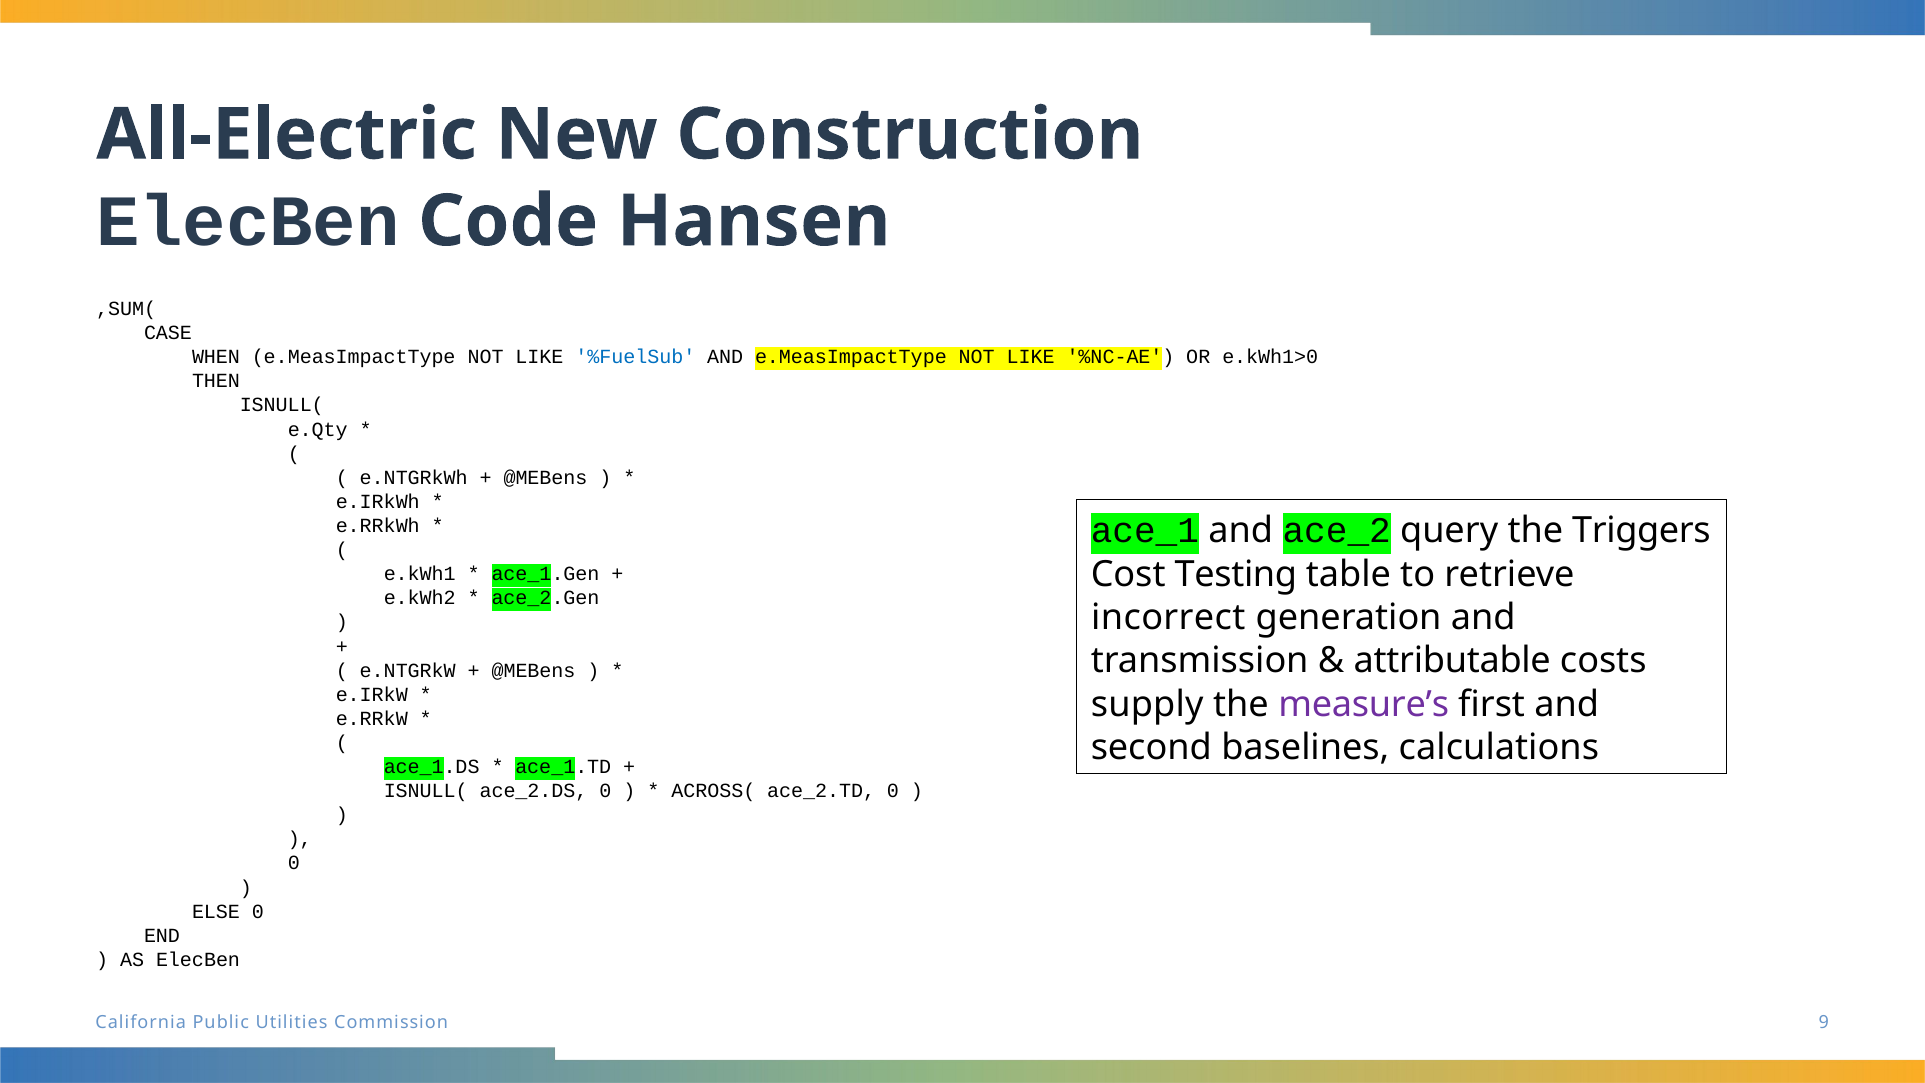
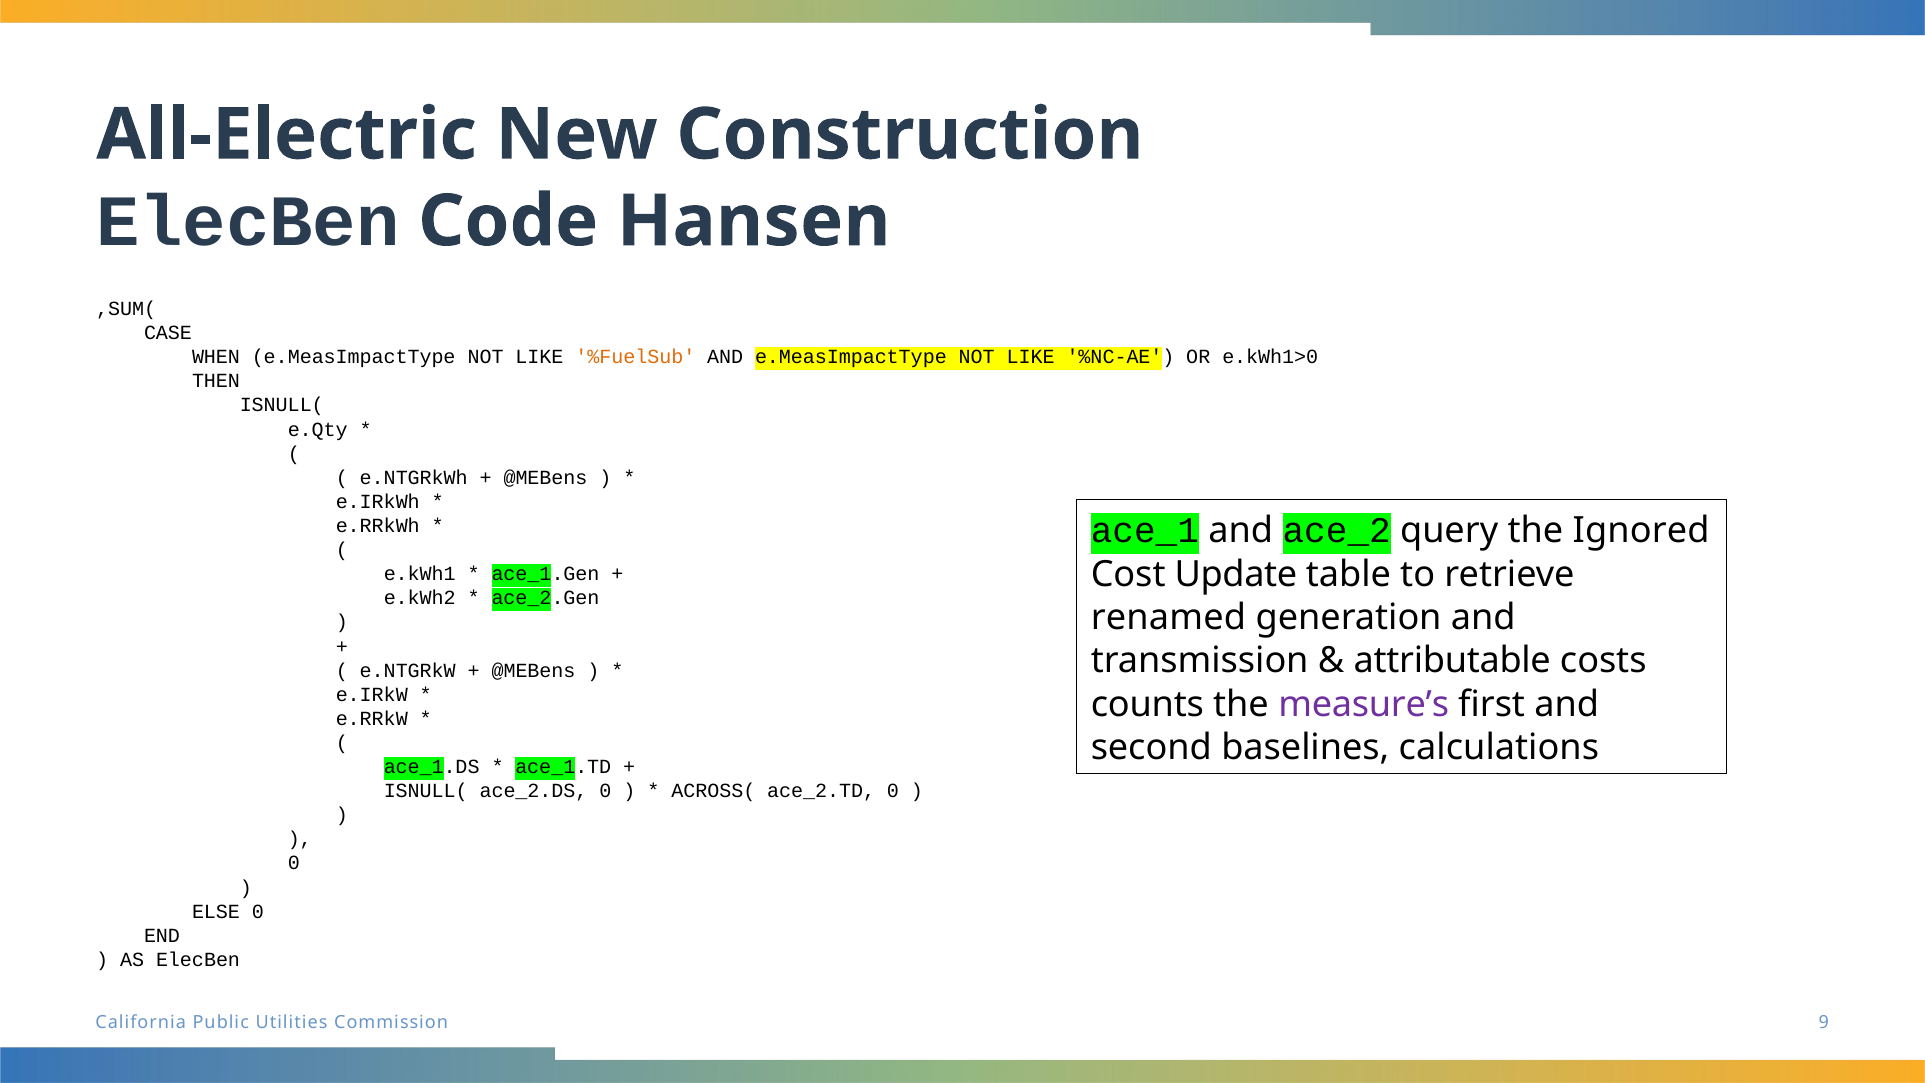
%FuelSub colour: blue -> orange
Triggers: Triggers -> Ignored
Testing: Testing -> Update
incorrect: incorrect -> renamed
supply: supply -> counts
